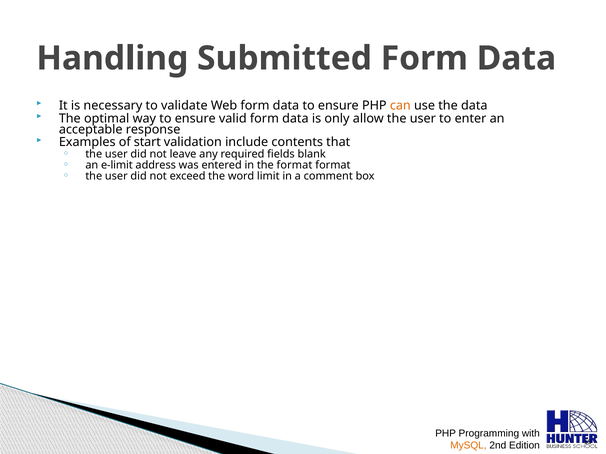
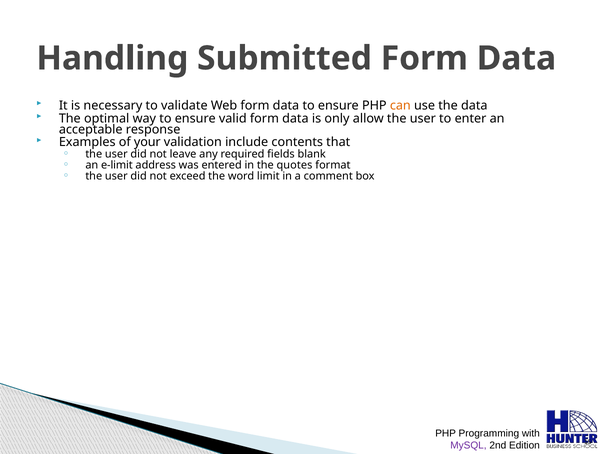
start: start -> your
the format: format -> quotes
MySQL colour: orange -> purple
